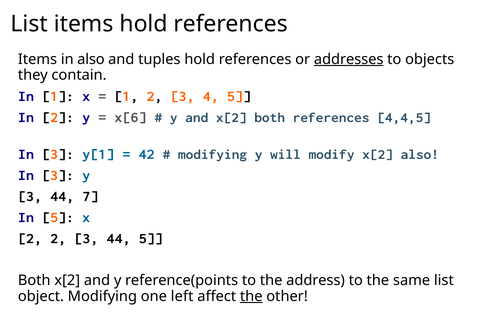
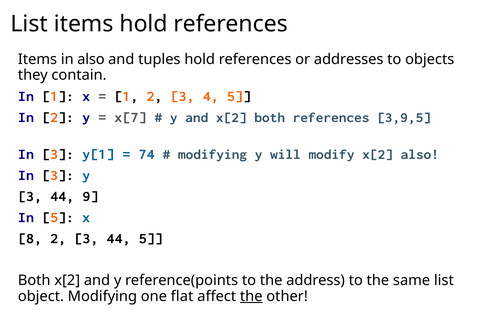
addresses underline: present -> none
x[6: x[6 -> x[7
4,4,5: 4,4,5 -> 3,9,5
42: 42 -> 74
7: 7 -> 9
2 at (30, 238): 2 -> 8
left: left -> flat
